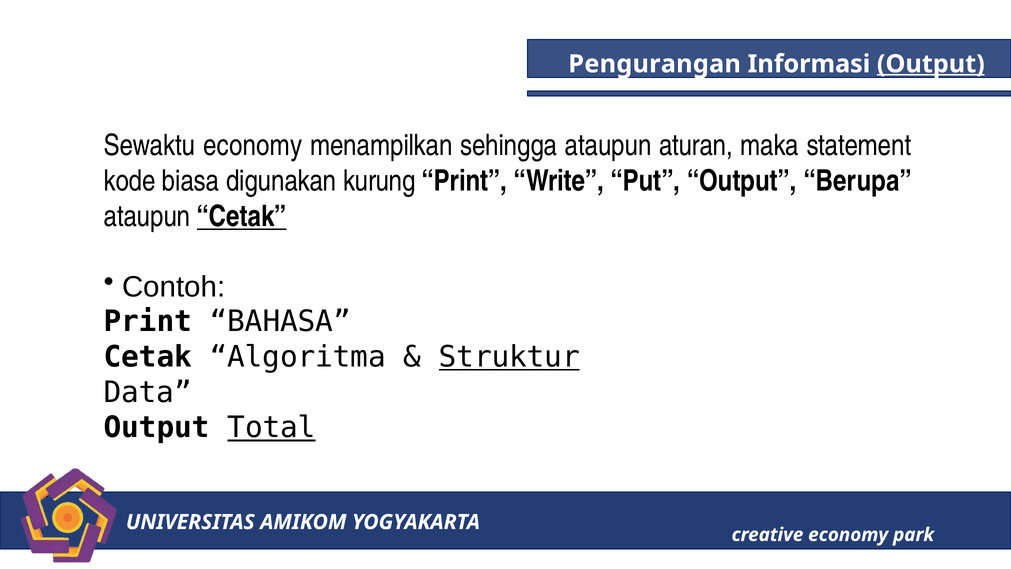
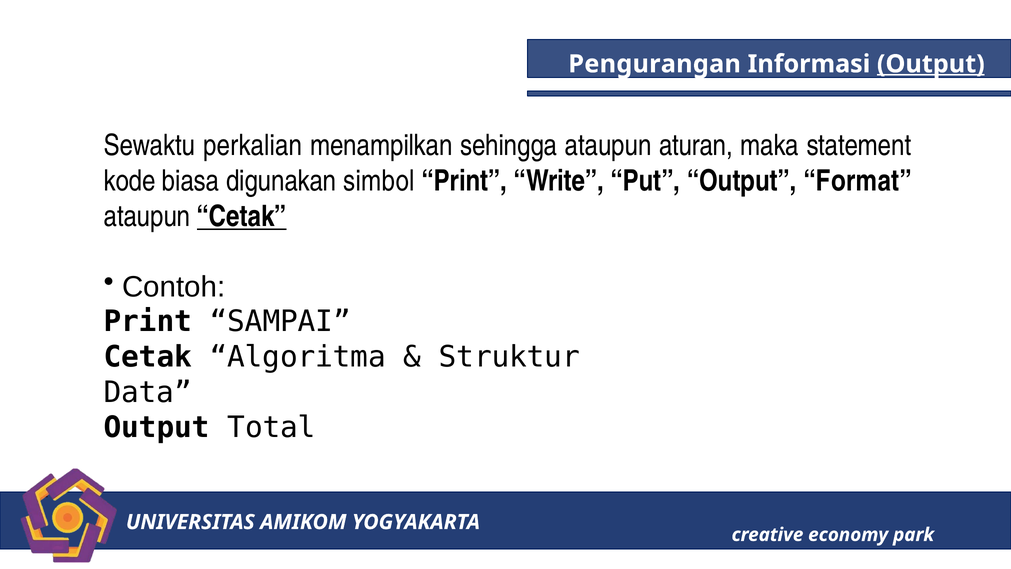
Sewaktu economy: economy -> perkalian
kurung: kurung -> simbol
Berupa: Berupa -> Format
BAHASA: BAHASA -> SAMPAI
Struktur underline: present -> none
Total underline: present -> none
